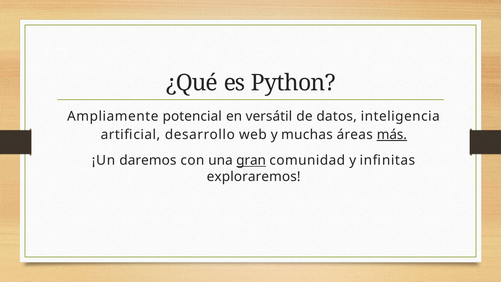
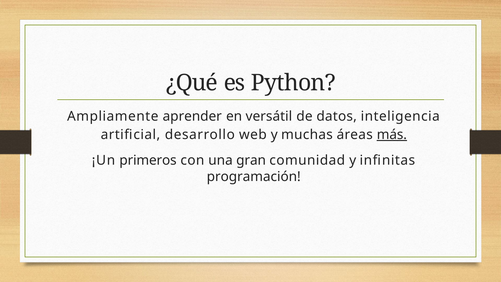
potencial: potencial -> aprender
daremos: daremos -> primeros
gran underline: present -> none
exploraremos: exploraremos -> programación
